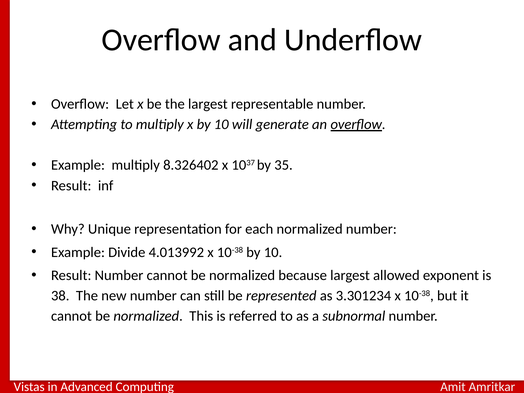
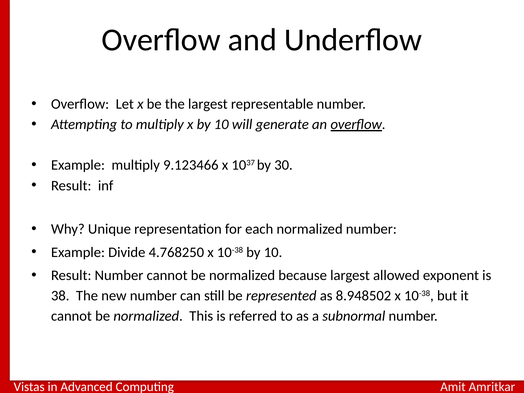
8.326402: 8.326402 -> 9.123466
35: 35 -> 30
4.013992: 4.013992 -> 4.768250
3.301234: 3.301234 -> 8.948502
